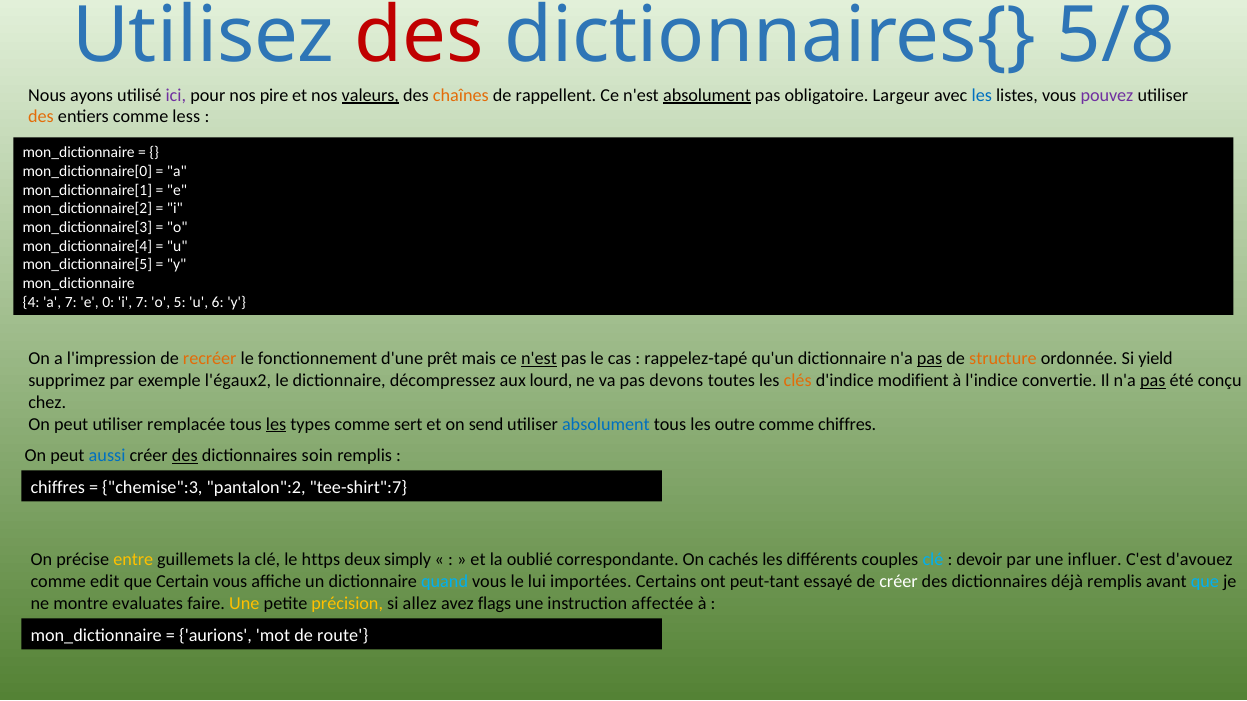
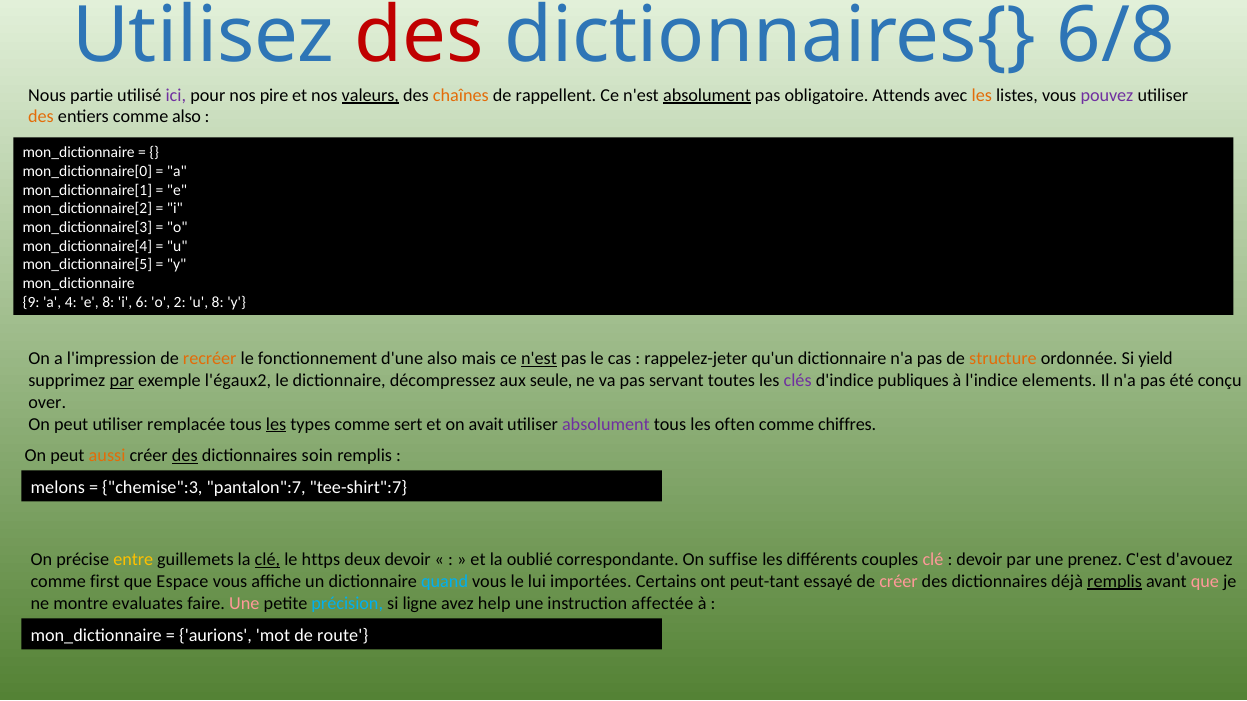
5/8: 5/8 -> 6/8
ayons: ayons -> partie
Largeur: Largeur -> Attends
les at (982, 95) colour: blue -> orange
comme less: less -> also
4: 4 -> 9
a 7: 7 -> 4
e 0: 0 -> 8
i 7: 7 -> 6
5: 5 -> 2
u 6: 6 -> 8
d'une prêt: prêt -> also
rappelez-tapé: rappelez-tapé -> rappelez-jeter
pas at (930, 359) underline: present -> none
par at (122, 381) underline: none -> present
lourd: lourd -> seule
devons: devons -> servant
clés colour: orange -> purple
modifient: modifient -> publiques
convertie: convertie -> elements
pas at (1153, 381) underline: present -> none
chez: chez -> over
send: send -> avait
absolument at (606, 424) colour: blue -> purple
outre: outre -> often
aussi colour: blue -> orange
chiffres at (58, 487): chiffres -> melons
pantalon":2: pantalon":2 -> pantalon":7
clé at (267, 560) underline: none -> present
deux simply: simply -> devoir
cachés: cachés -> suffise
clé at (933, 560) colour: light blue -> pink
influer: influer -> prenez
edit: edit -> first
Certain: Certain -> Espace
créer at (898, 582) colour: white -> pink
remplis at (1115, 582) underline: none -> present
que at (1205, 582) colour: light blue -> pink
Une at (244, 603) colour: yellow -> pink
précision colour: yellow -> light blue
allez: allez -> ligne
flags: flags -> help
